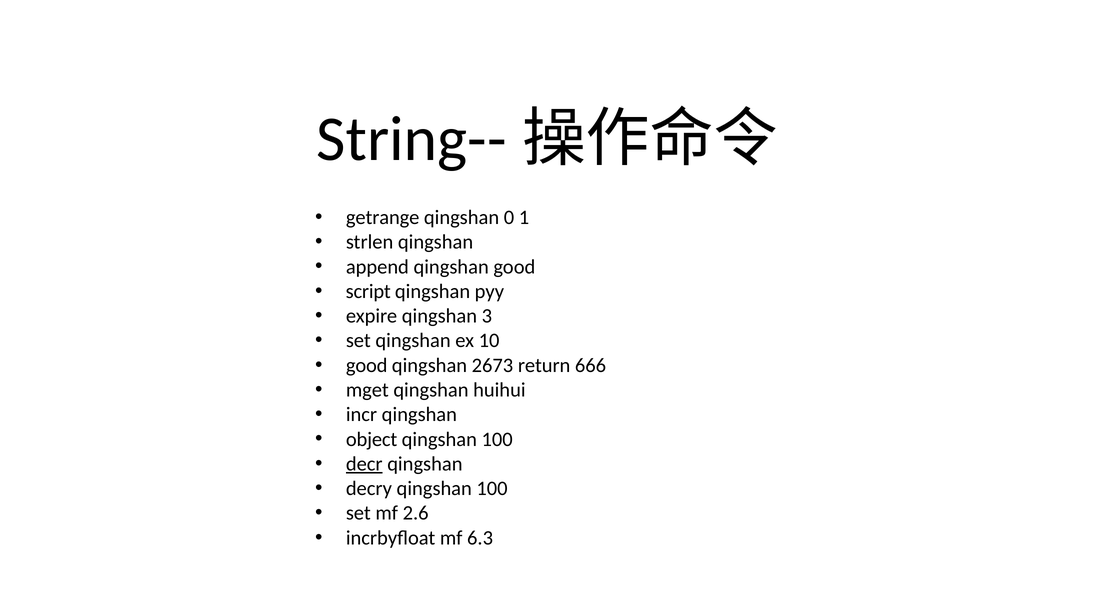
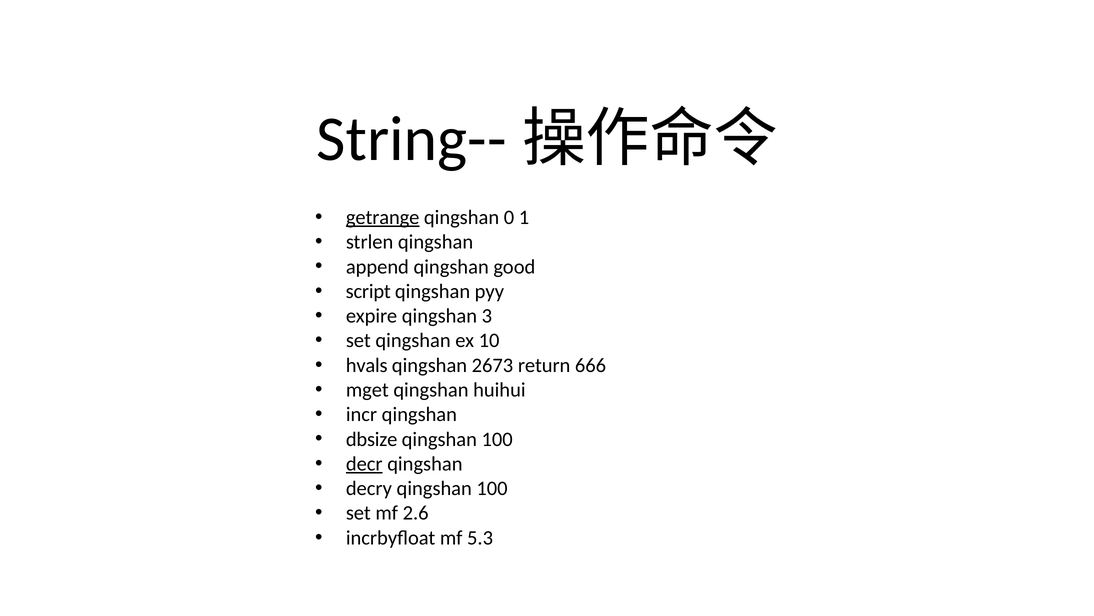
getrange underline: none -> present
good at (367, 365): good -> hvals
object: object -> dbsize
6.3: 6.3 -> 5.3
